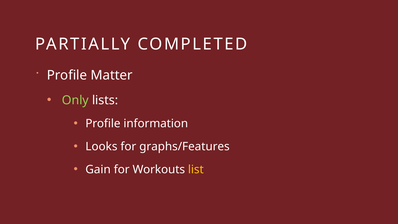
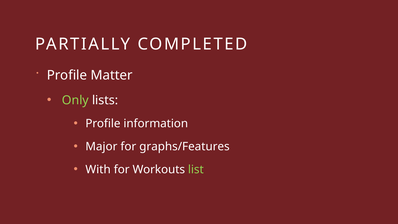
Looks: Looks -> Major
Gain: Gain -> With
list colour: yellow -> light green
